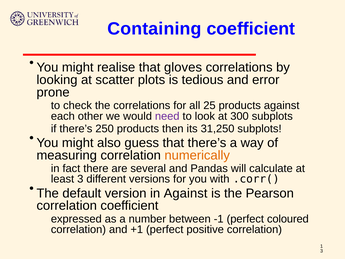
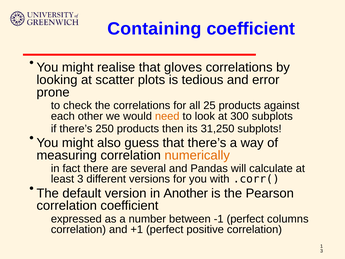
need colour: purple -> orange
in Against: Against -> Another
coloured: coloured -> columns
